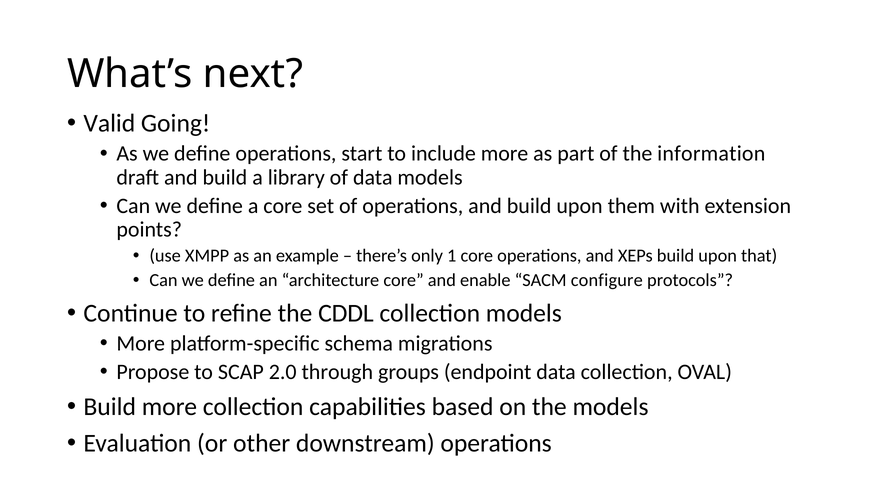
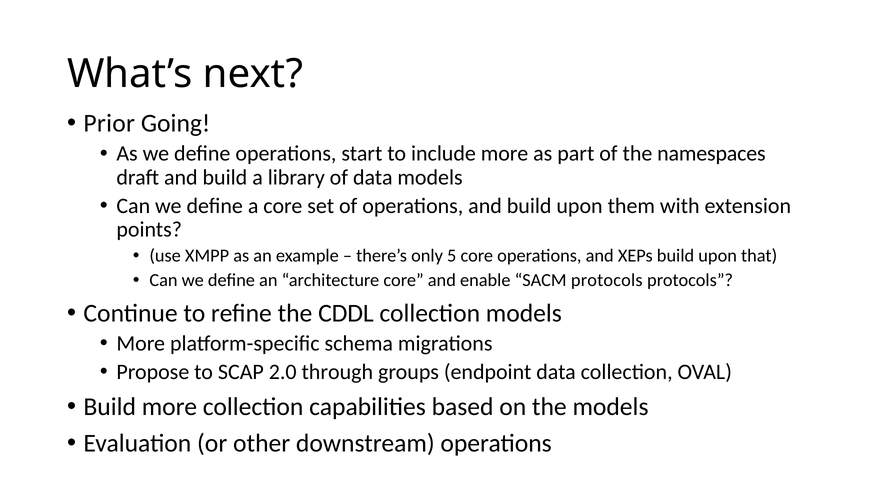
Valid: Valid -> Prior
information: information -> namespaces
1: 1 -> 5
SACM configure: configure -> protocols
